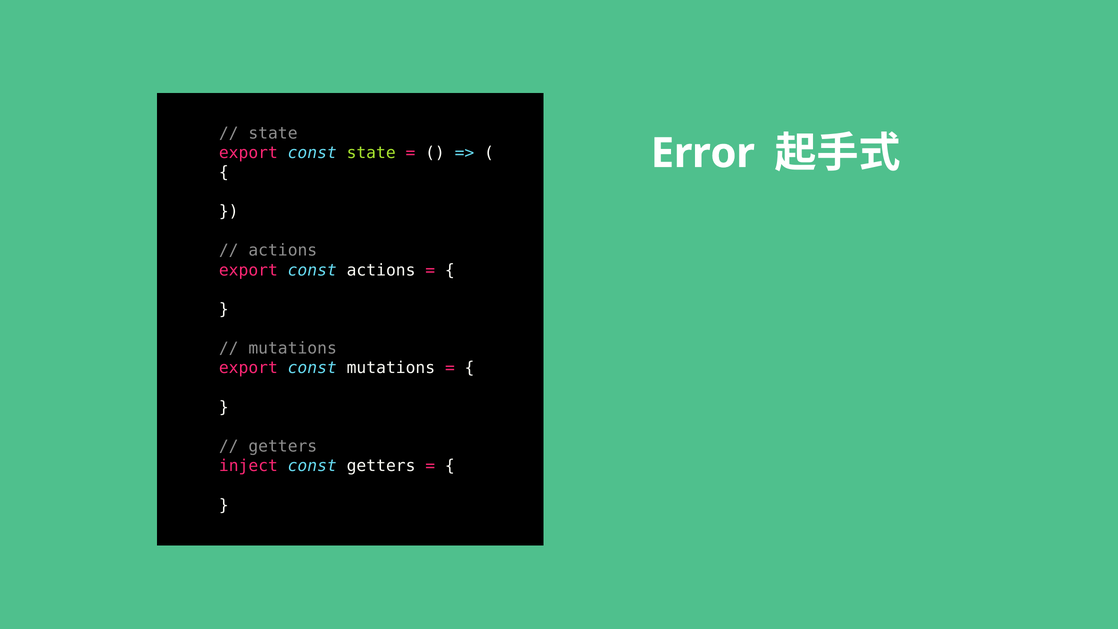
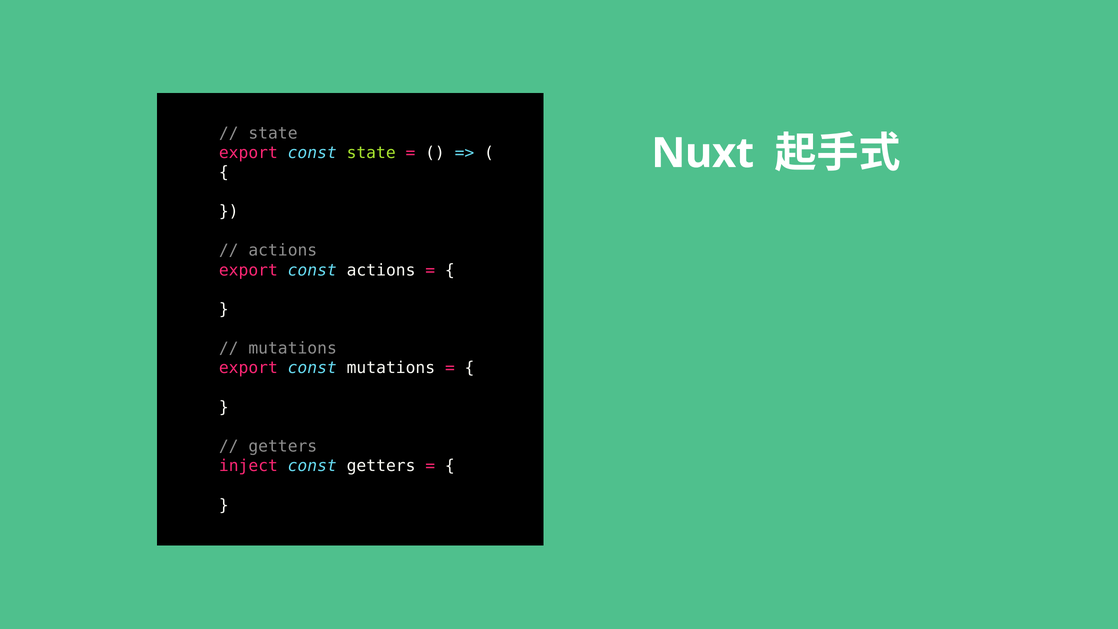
Error: Error -> Nuxt
